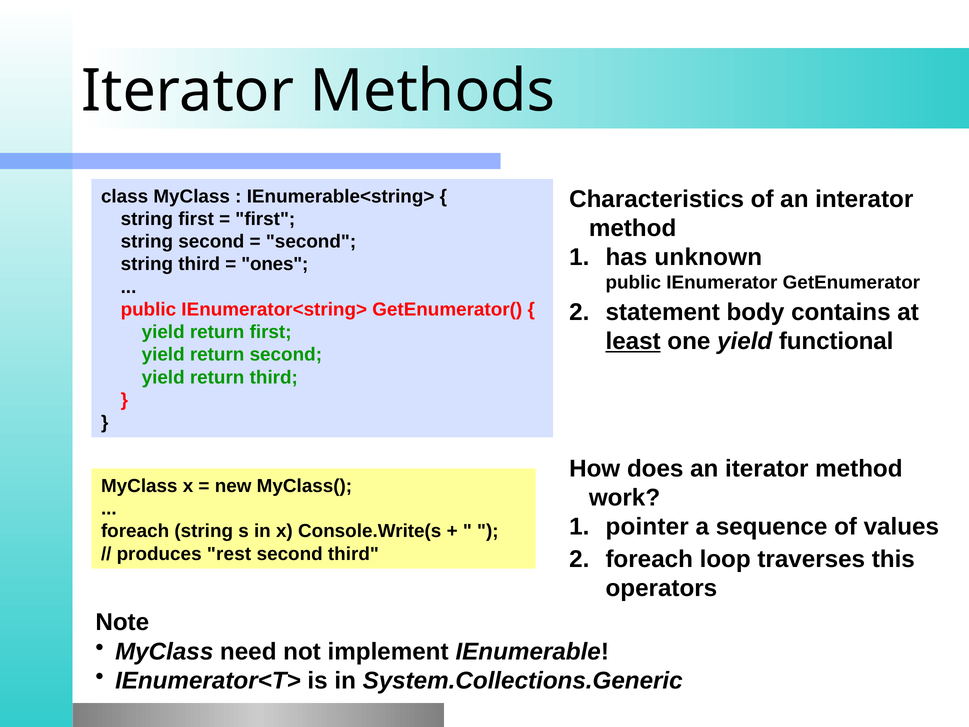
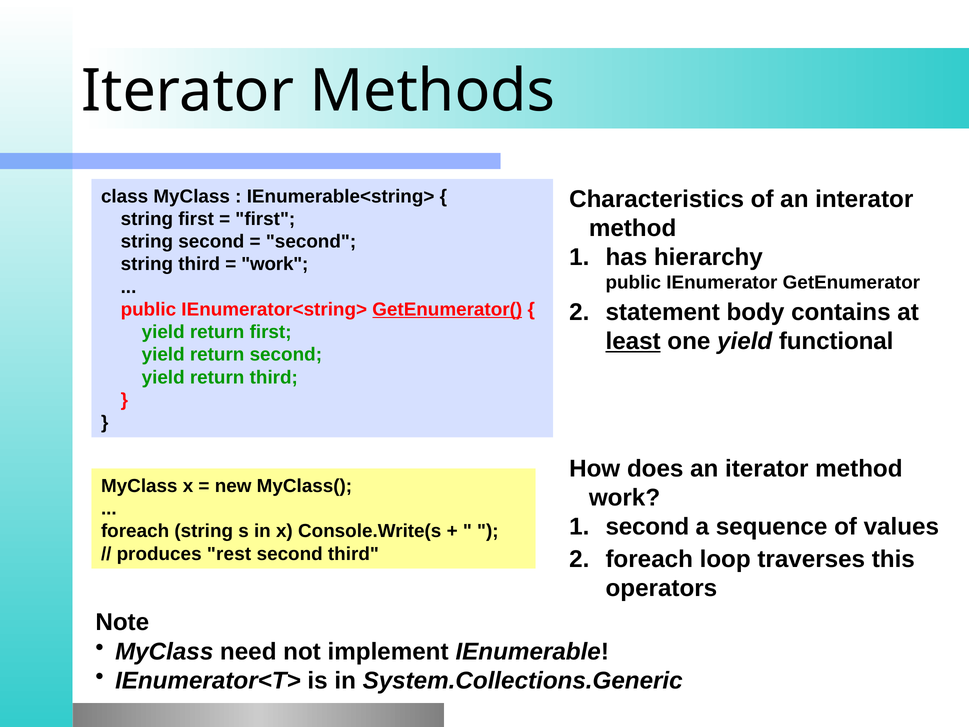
unknown: unknown -> hierarchy
ones at (275, 264): ones -> work
GetEnumerator( underline: none -> present
pointer at (647, 527): pointer -> second
